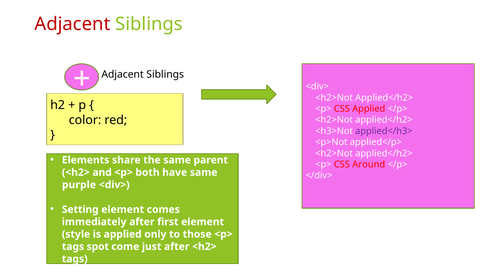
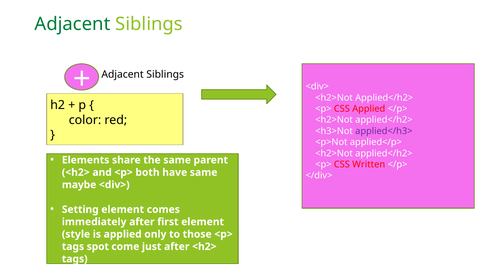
Adjacent at (73, 24) colour: red -> green
Around: Around -> Written
purple: purple -> maybe
